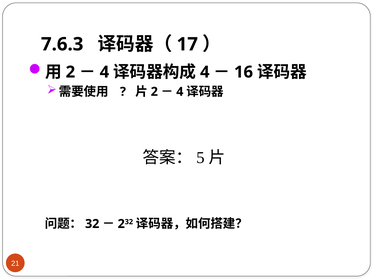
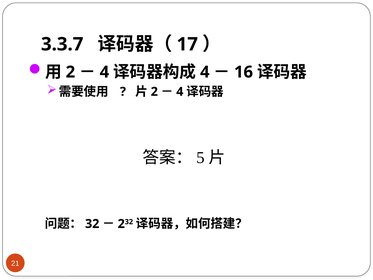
7.6.3: 7.6.3 -> 3.3.7
